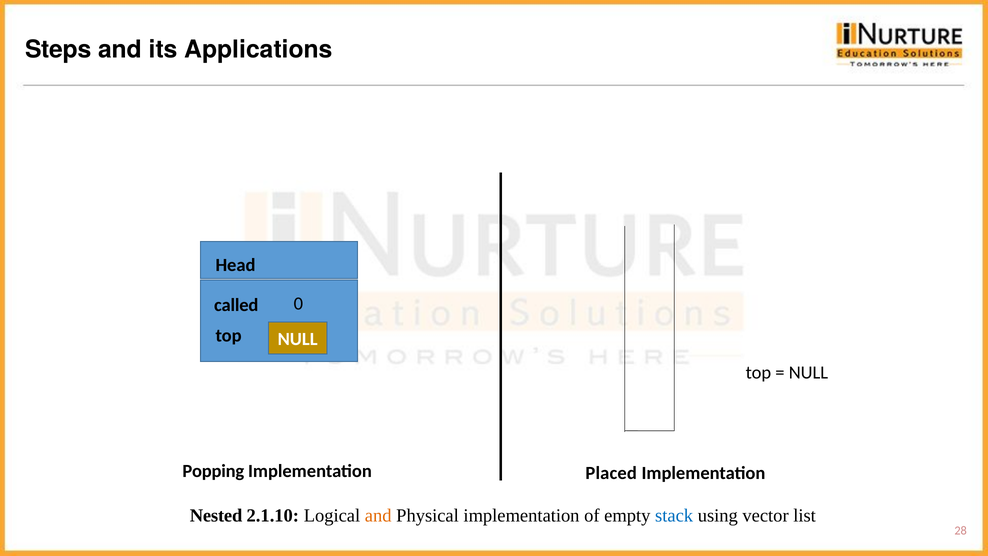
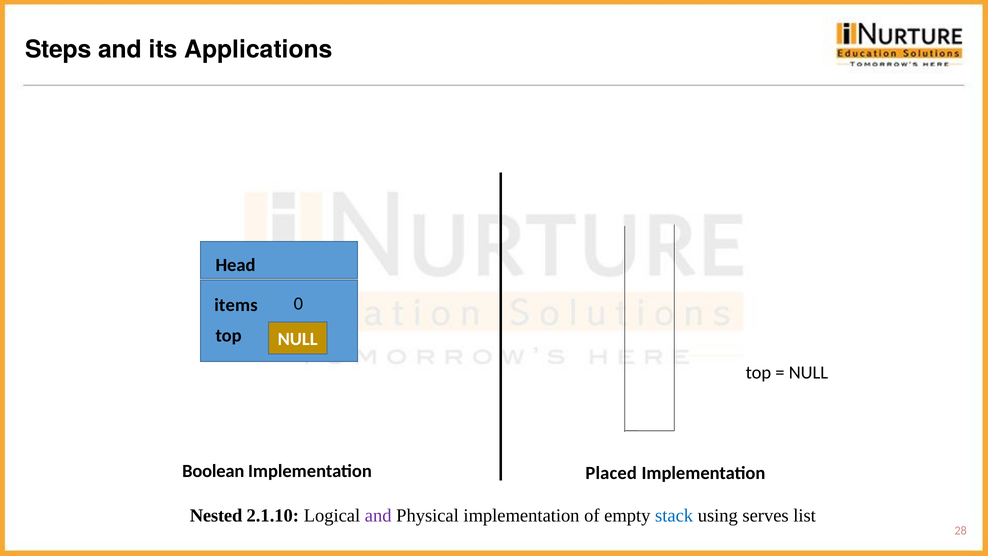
called: called -> items
Popping: Popping -> Boolean
and at (378, 516) colour: orange -> purple
vector: vector -> serves
